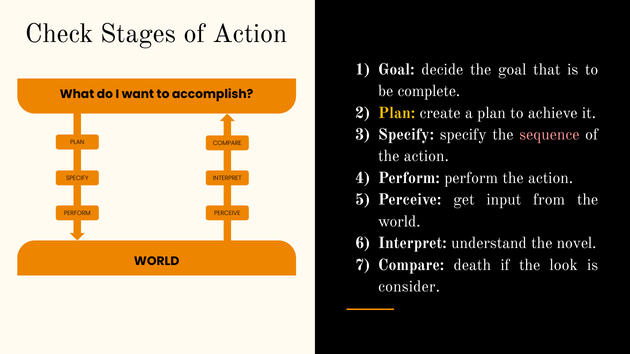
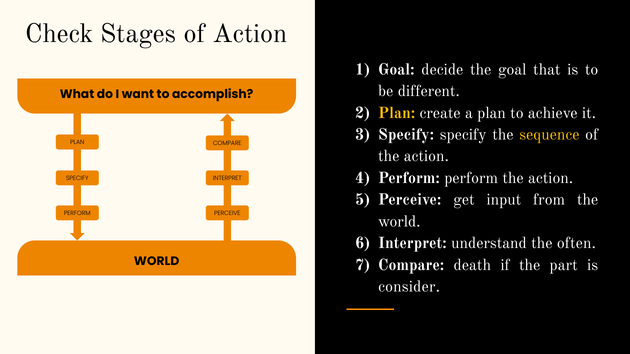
complete: complete -> different
sequence colour: pink -> yellow
novel: novel -> often
look: look -> part
